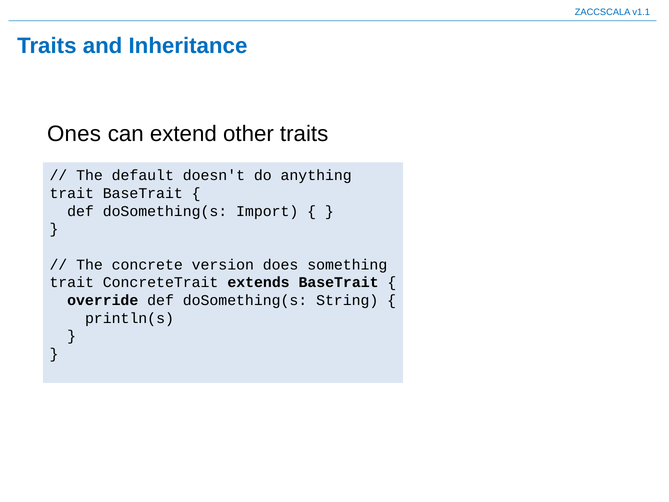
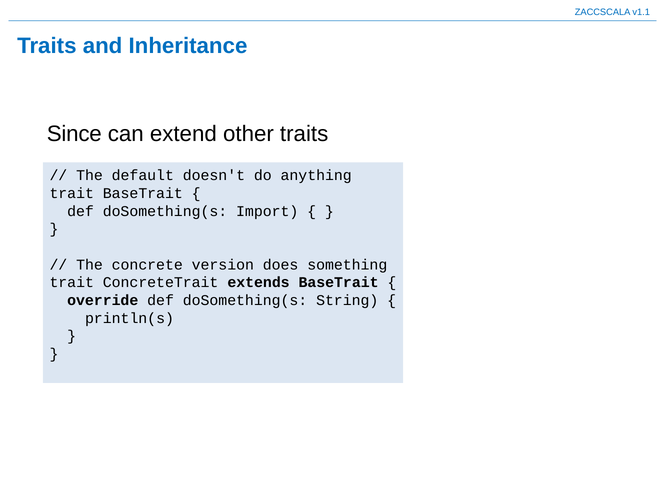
Ones: Ones -> Since
